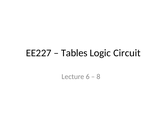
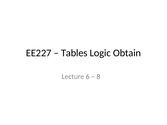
Circuit: Circuit -> Obtain
